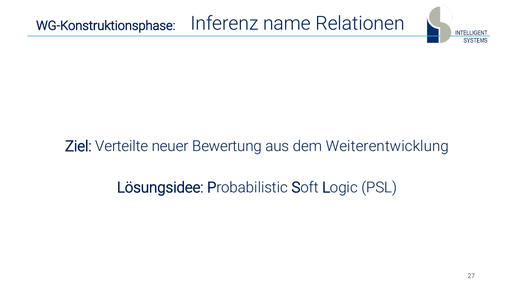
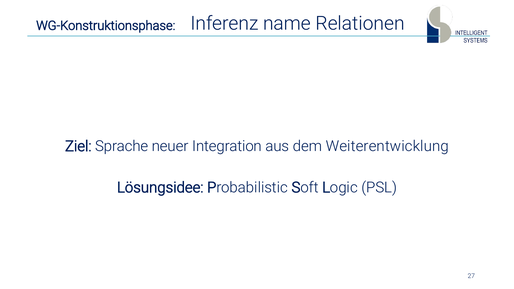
Verteilte: Verteilte -> Sprache
Bewertung: Bewertung -> Integration
